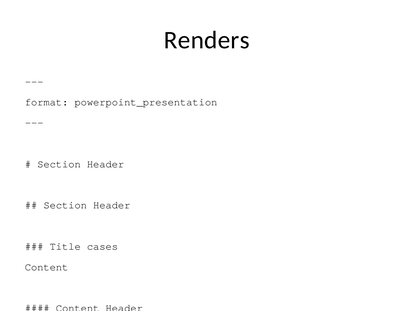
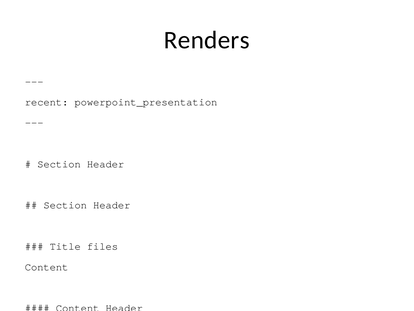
format: format -> recent
cases: cases -> files
